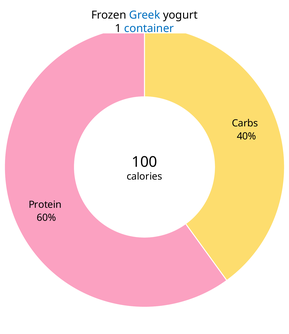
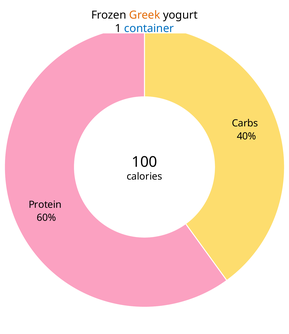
Greek colour: blue -> orange
